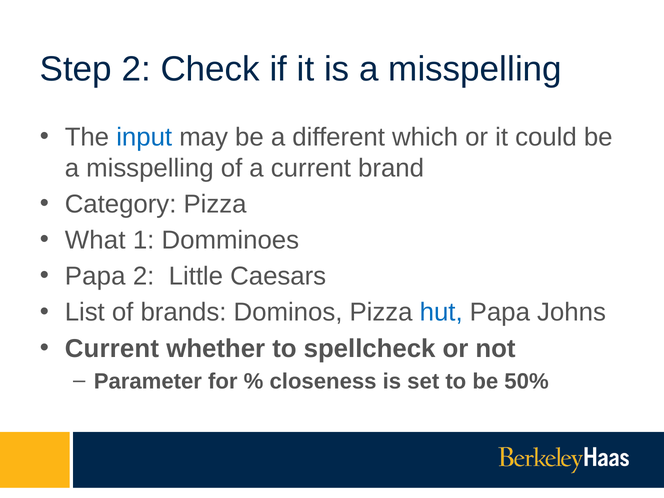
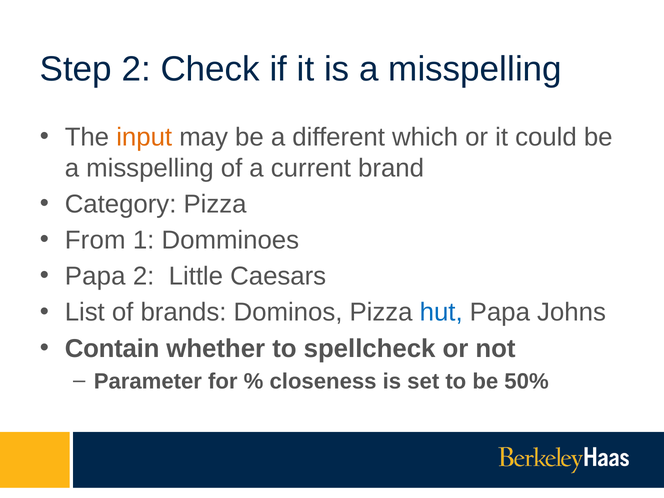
input colour: blue -> orange
What: What -> From
Current at (112, 348): Current -> Contain
